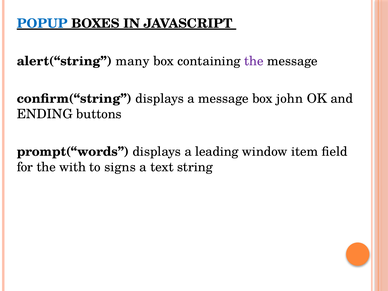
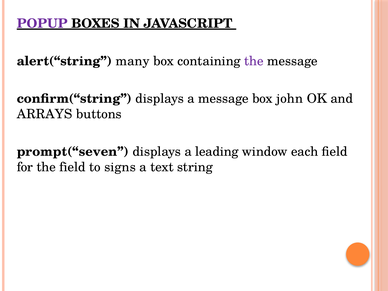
POPUP colour: blue -> purple
ENDING: ENDING -> ARRAYS
prompt(“words: prompt(“words -> prompt(“seven
item: item -> each
the with: with -> field
